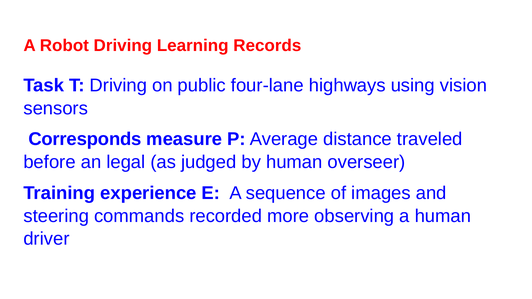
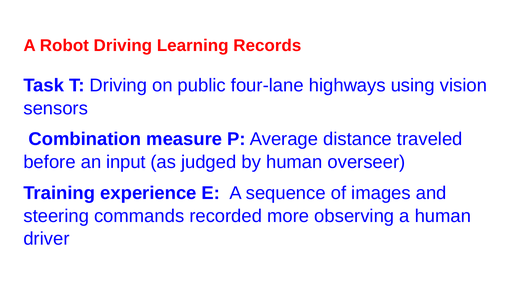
Corresponds: Corresponds -> Combination
legal: legal -> input
